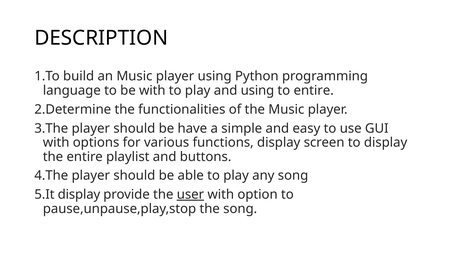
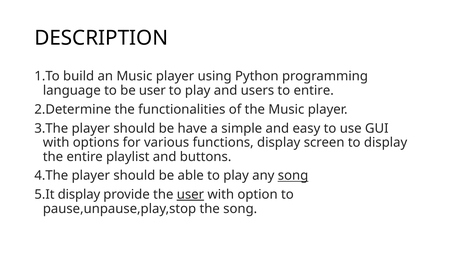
be with: with -> user
and using: using -> users
song at (293, 175) underline: none -> present
